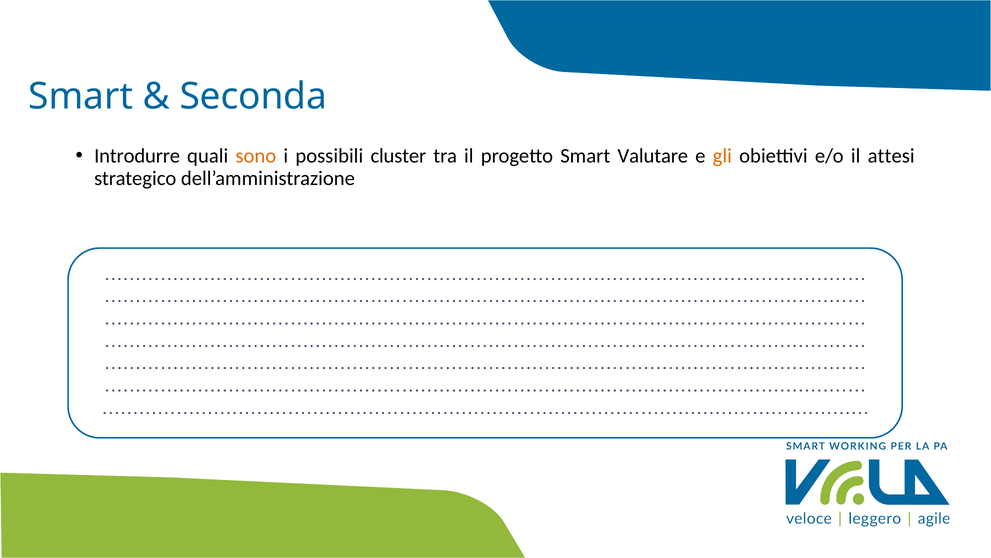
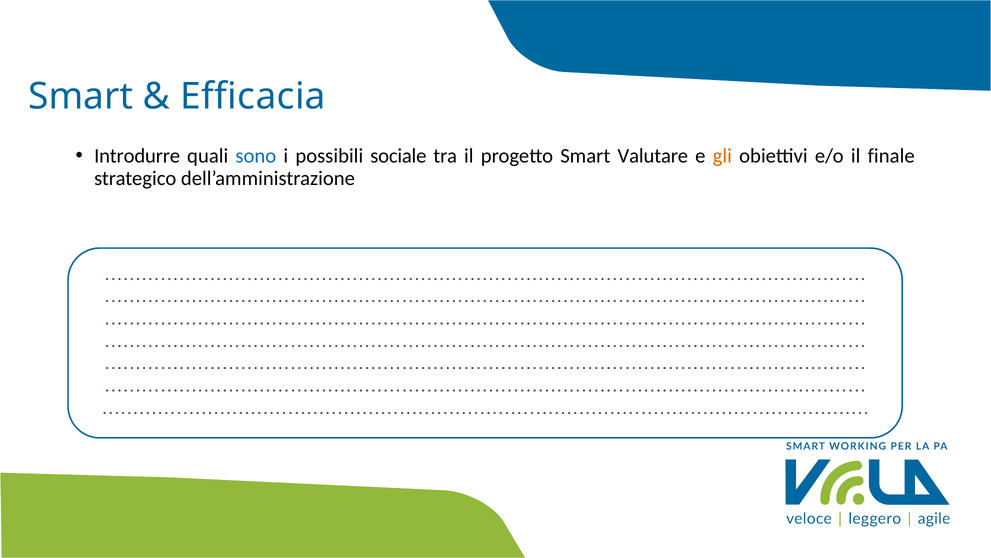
Seconda: Seconda -> Efficacia
sono colour: orange -> blue
cluster: cluster -> sociale
attesi: attesi -> finale
